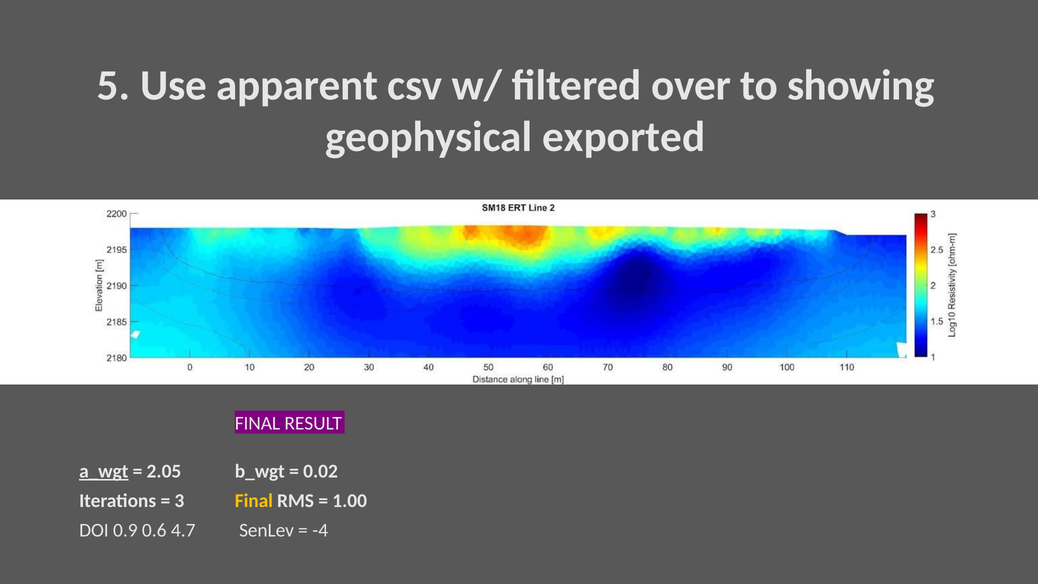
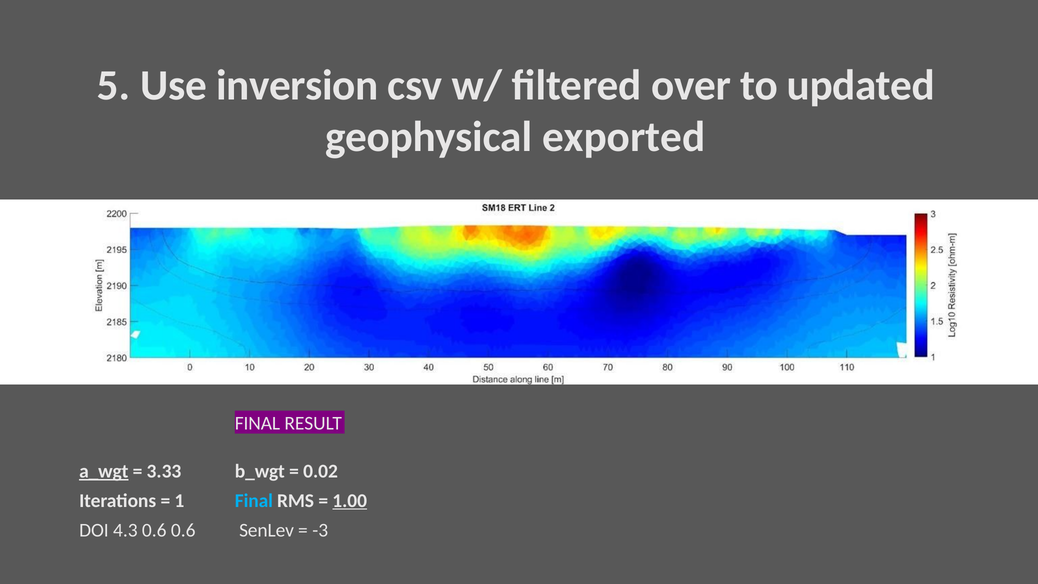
apparent: apparent -> inversion
showing: showing -> updated
2.05: 2.05 -> 3.33
3: 3 -> 1
Final at (254, 501) colour: yellow -> light blue
1.00 underline: none -> present
-4: -4 -> -3
0.9: 0.9 -> 4.3
0.6 4.7: 4.7 -> 0.6
